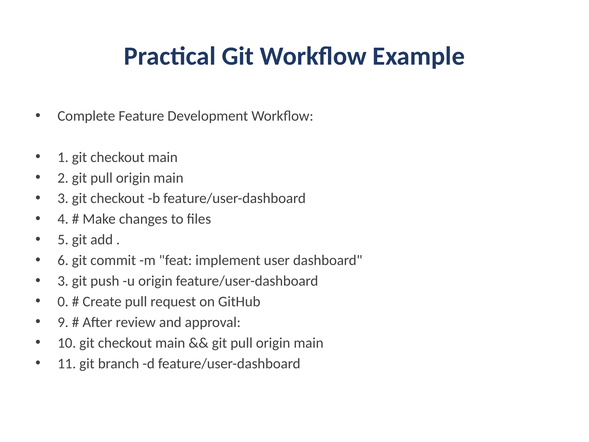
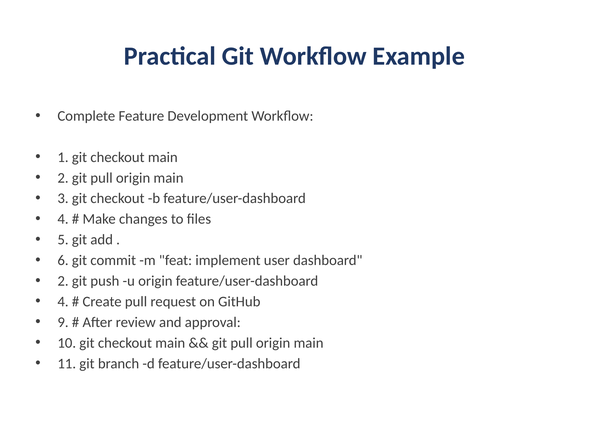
3 at (63, 281): 3 -> 2
0 at (63, 301): 0 -> 4
